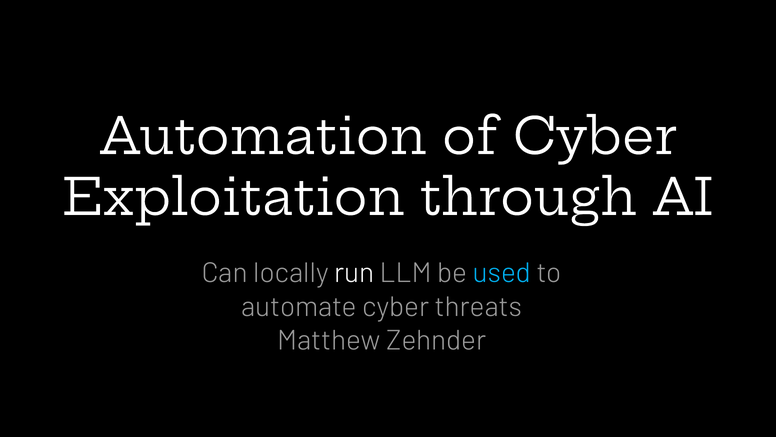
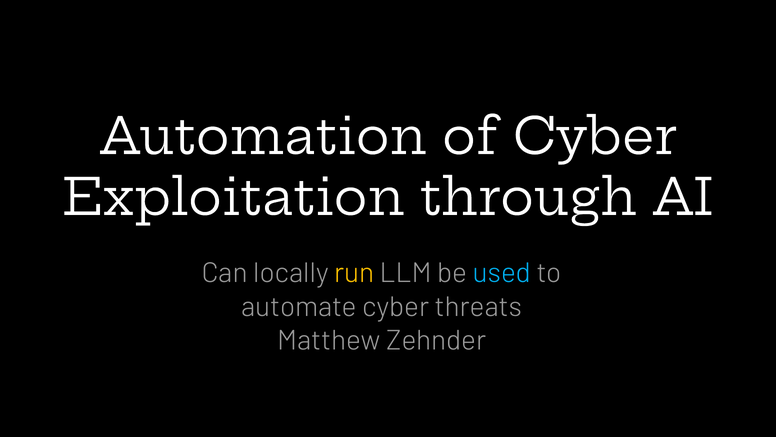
run colour: white -> yellow
